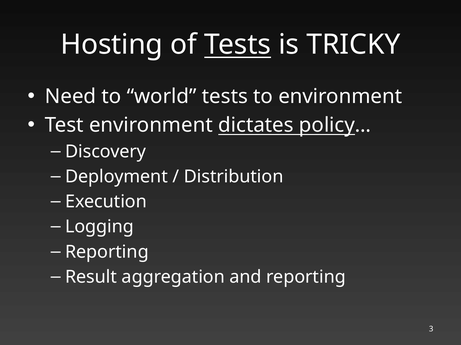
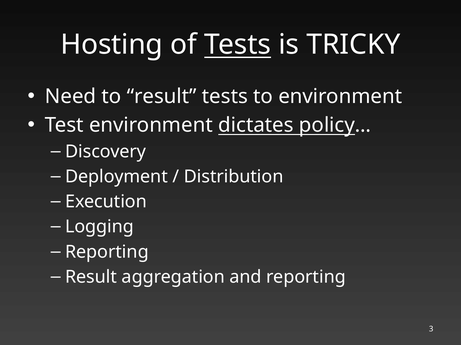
to world: world -> result
